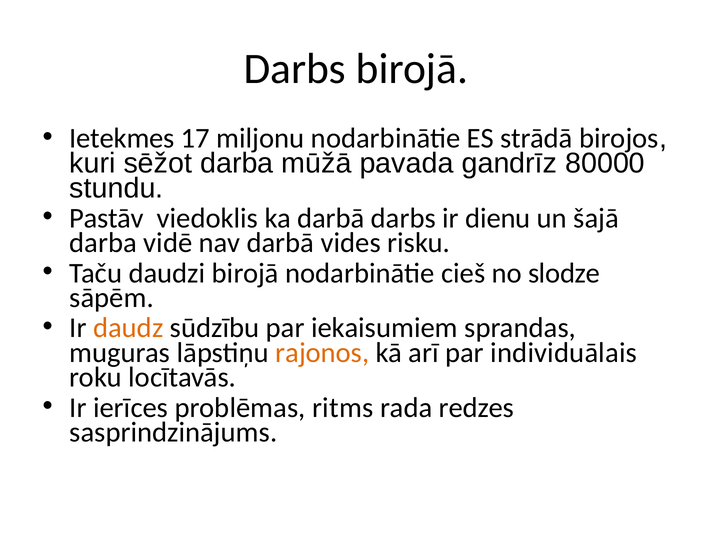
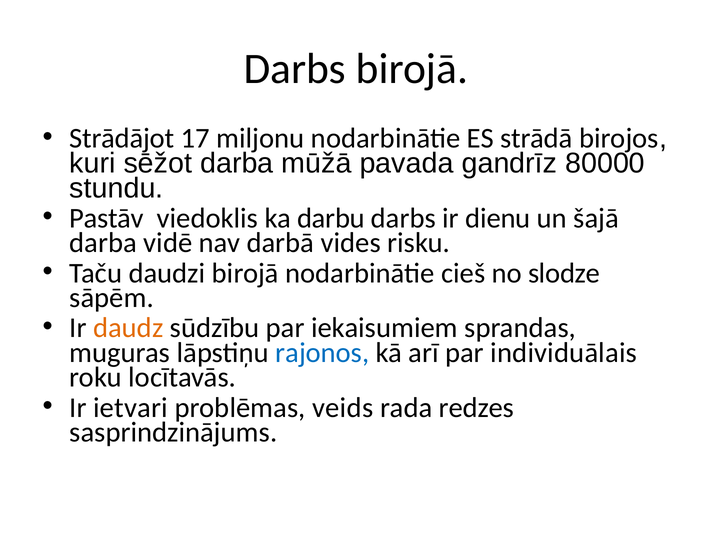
Ietekmes: Ietekmes -> Strādājot
ka darbā: darbā -> darbu
rajonos colour: orange -> blue
ierīces: ierīces -> ietvari
ritms: ritms -> veids
